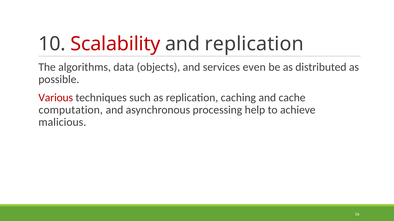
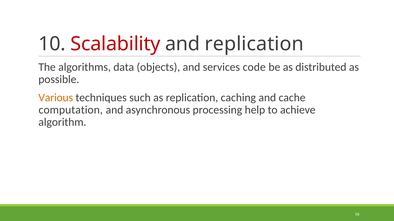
even: even -> code
Various colour: red -> orange
malicious: malicious -> algorithm
